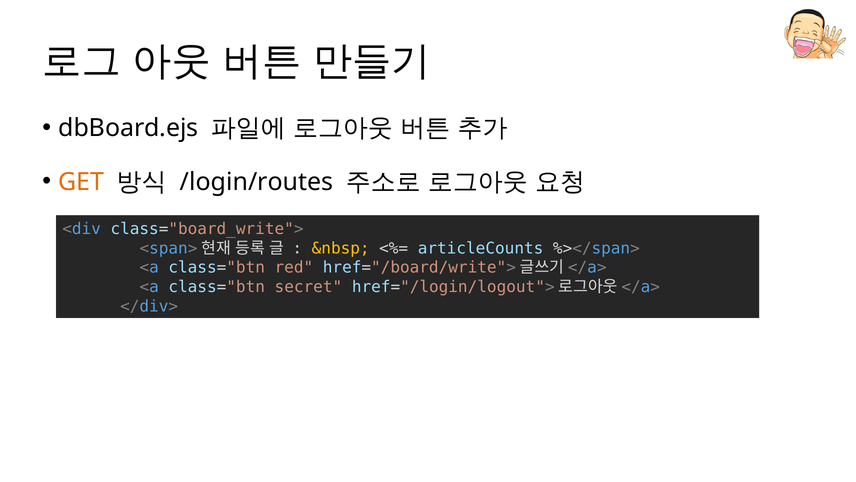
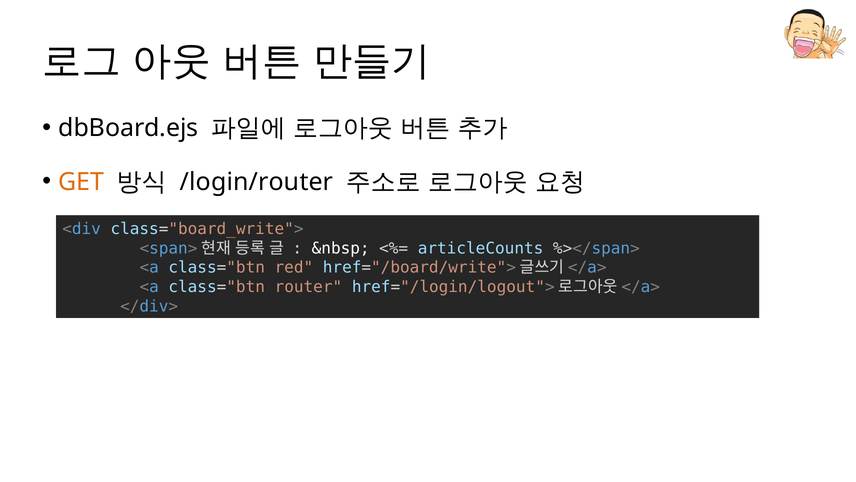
/login/routes: /login/routes -> /login/router
&nbsp colour: yellow -> white
secret: secret -> router
